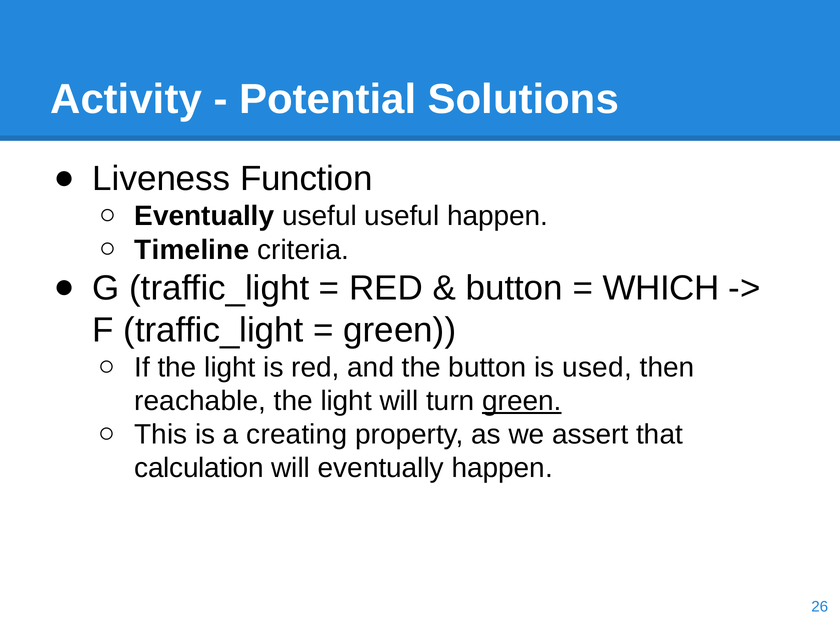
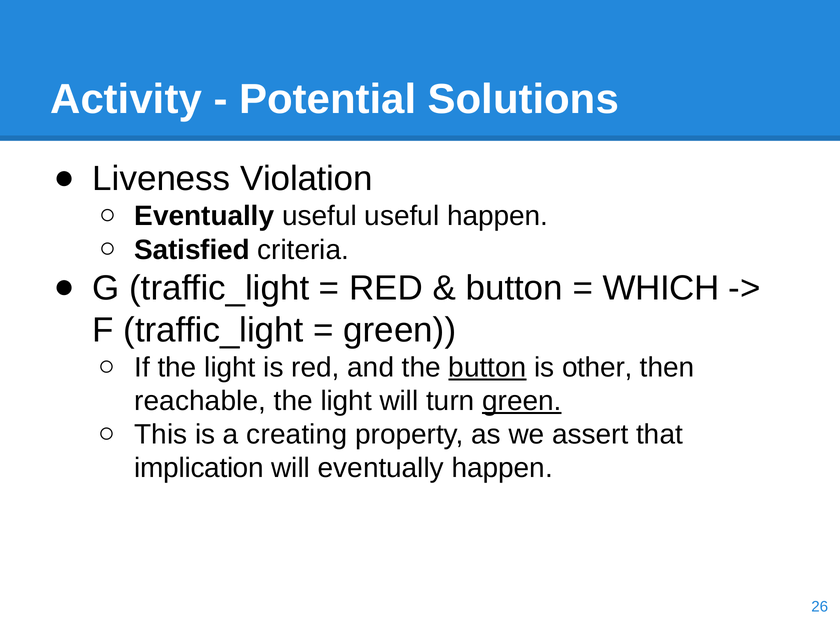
Function: Function -> Violation
Timeline: Timeline -> Satisfied
button at (487, 367) underline: none -> present
used: used -> other
calculation: calculation -> implication
